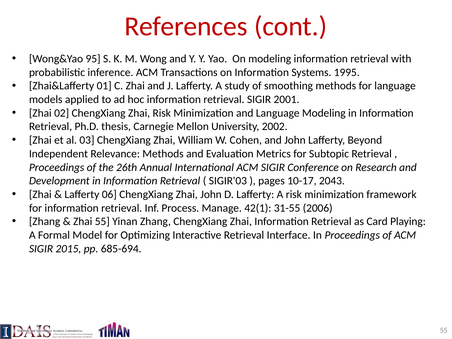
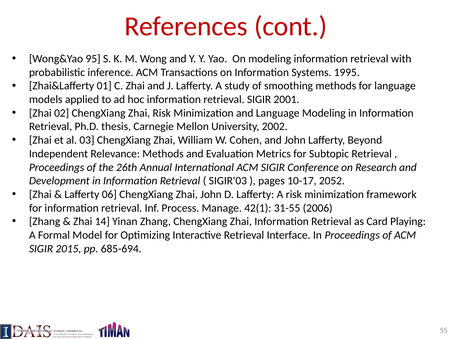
2043: 2043 -> 2052
Zhai 55: 55 -> 14
